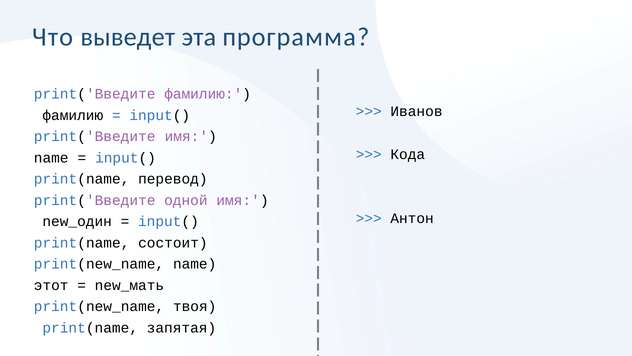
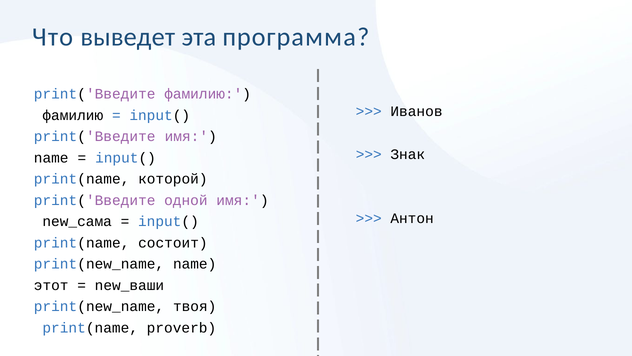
Кода: Кода -> Знак
перевод: перевод -> которой
new_один: new_один -> new_сама
new_мать: new_мать -> new_ваши
запятая: запятая -> proverb
